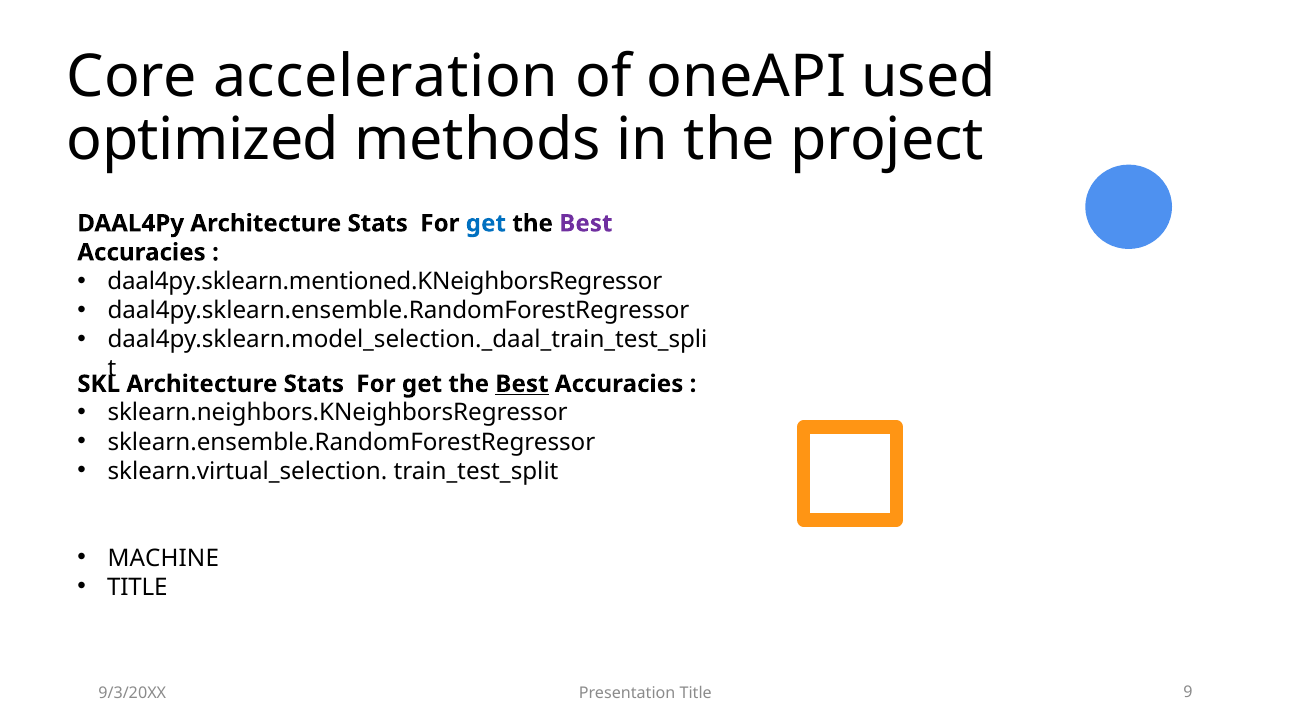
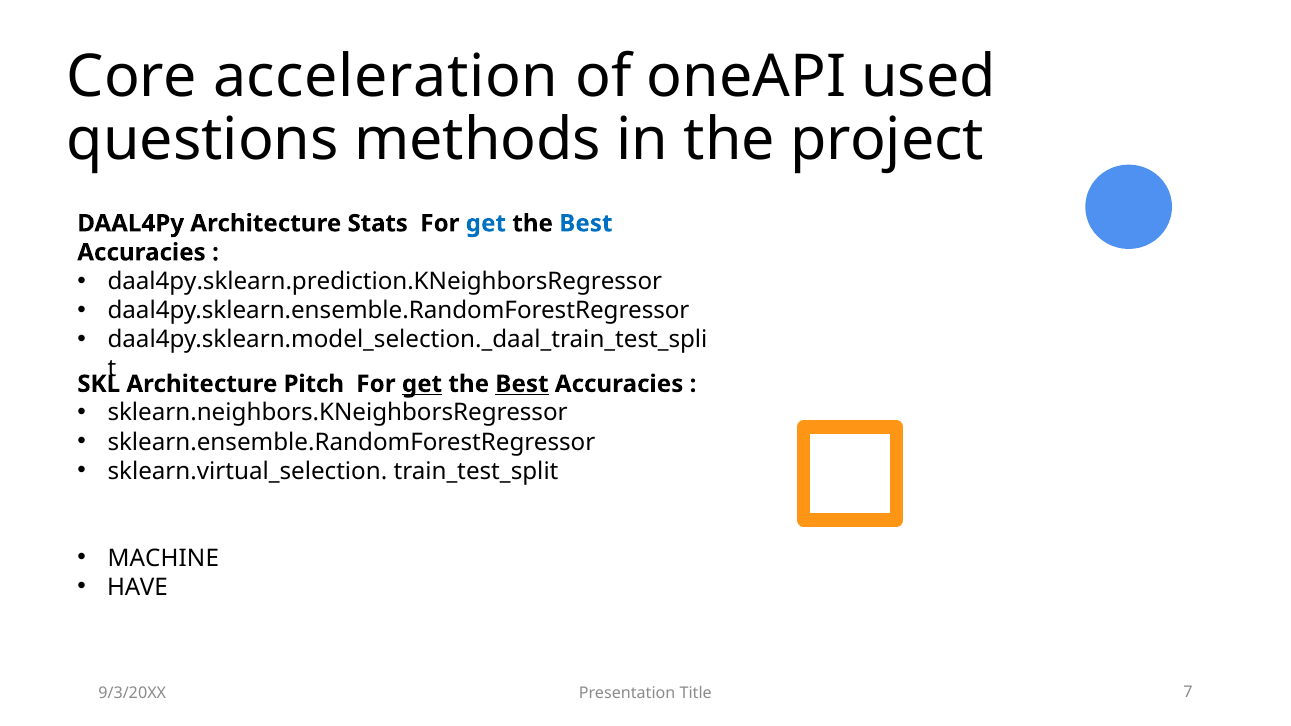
optimized: optimized -> questions
Best at (586, 223) colour: purple -> blue
daal4py.sklearn.mentioned.KNeighborsRegressor: daal4py.sklearn.mentioned.KNeighborsRegressor -> daal4py.sklearn.prediction.KNeighborsRegressor
SKL Architecture Stats: Stats -> Pitch
get at (422, 384) underline: none -> present
TITLE at (137, 587): TITLE -> HAVE
9: 9 -> 7
